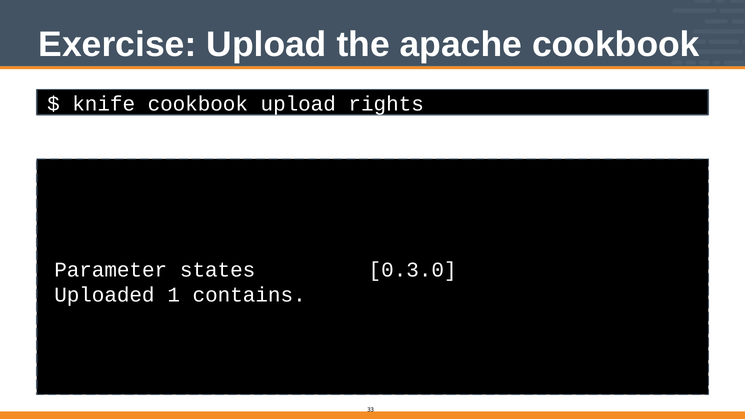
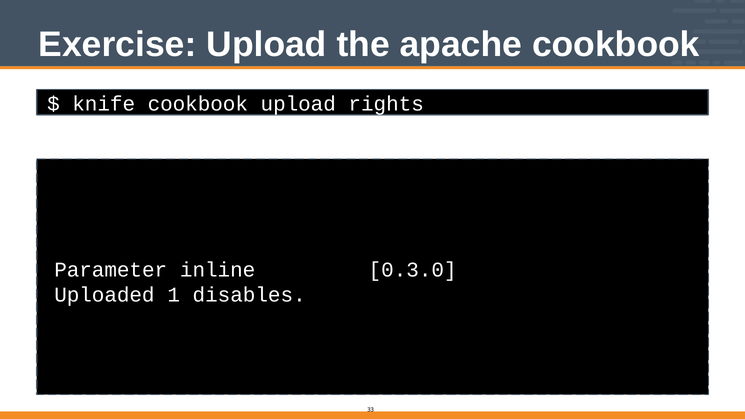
states: states -> inline
contains: contains -> disables
